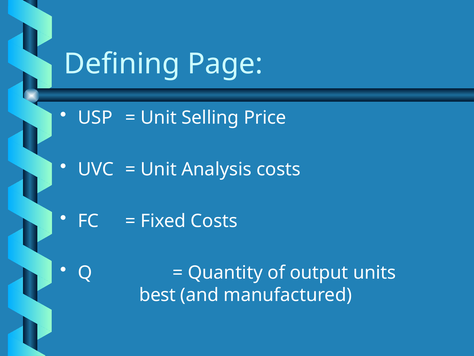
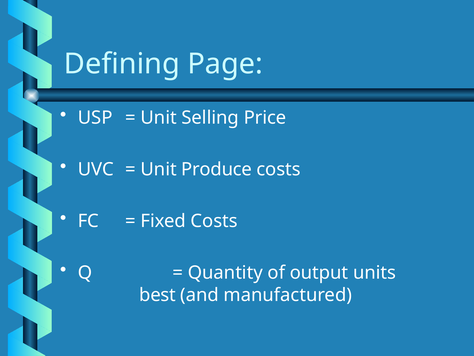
Analysis: Analysis -> Produce
